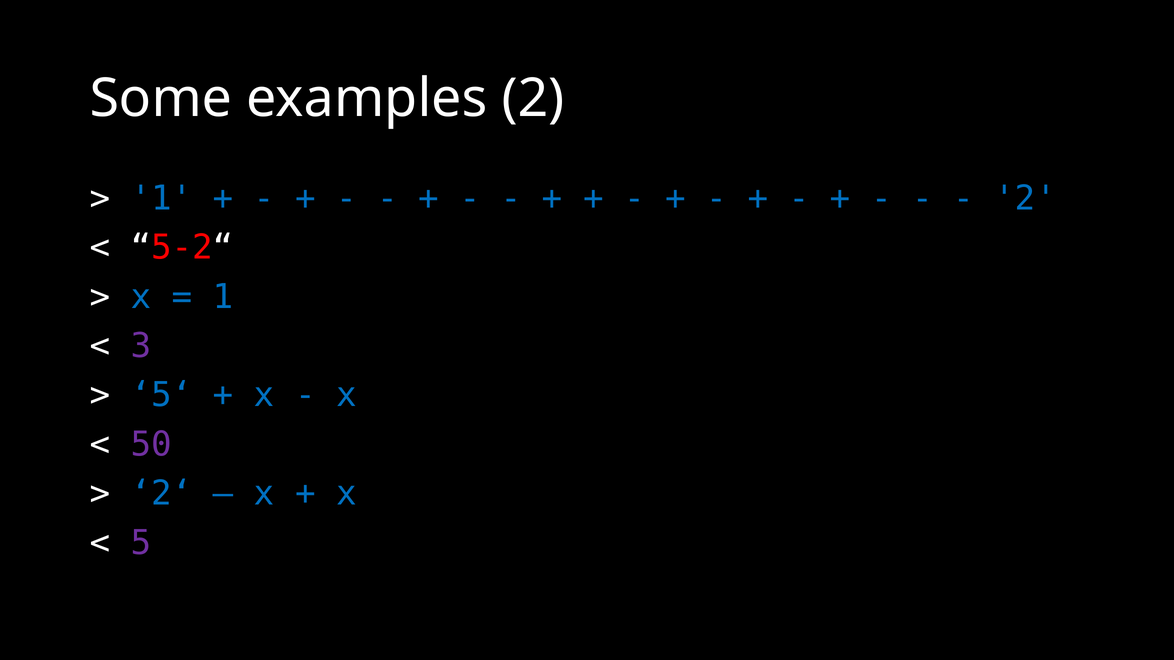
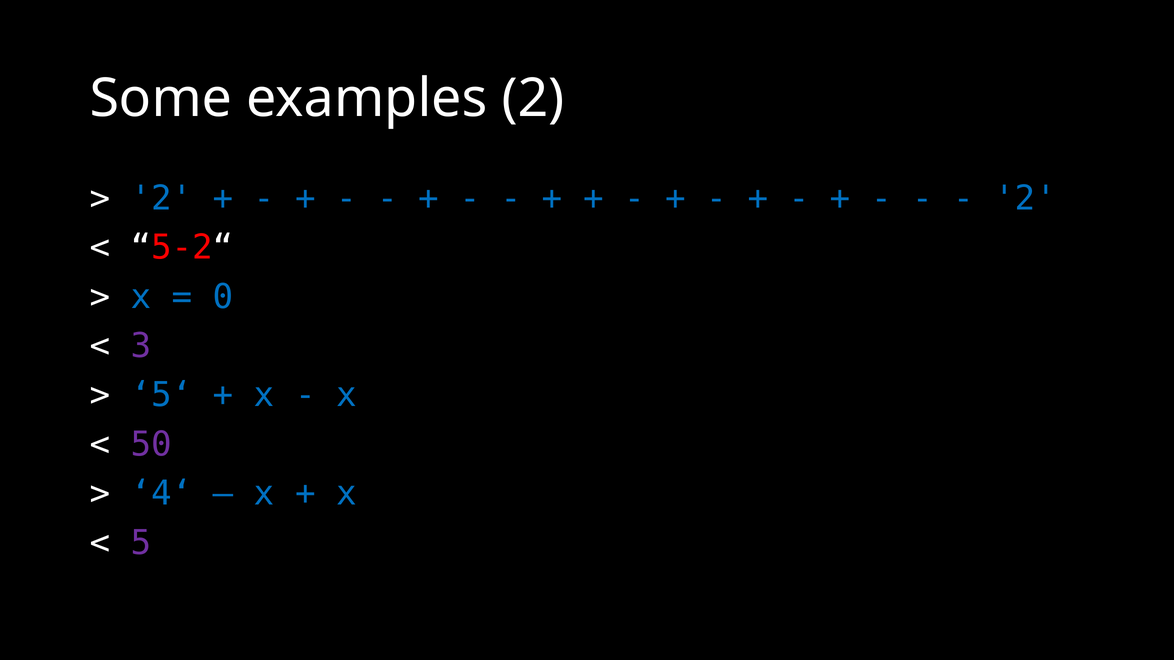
1 at (161, 198): 1 -> 2
1 at (223, 297): 1 -> 0
2‘: 2‘ -> 4‘
